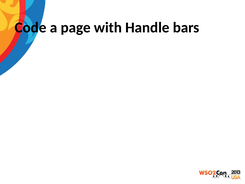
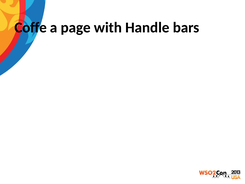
Code: Code -> Coffe
